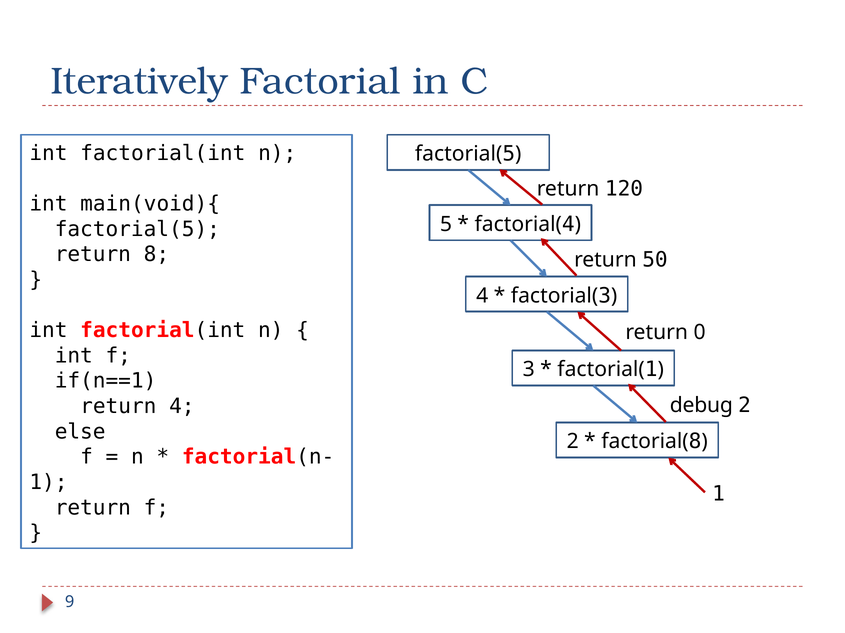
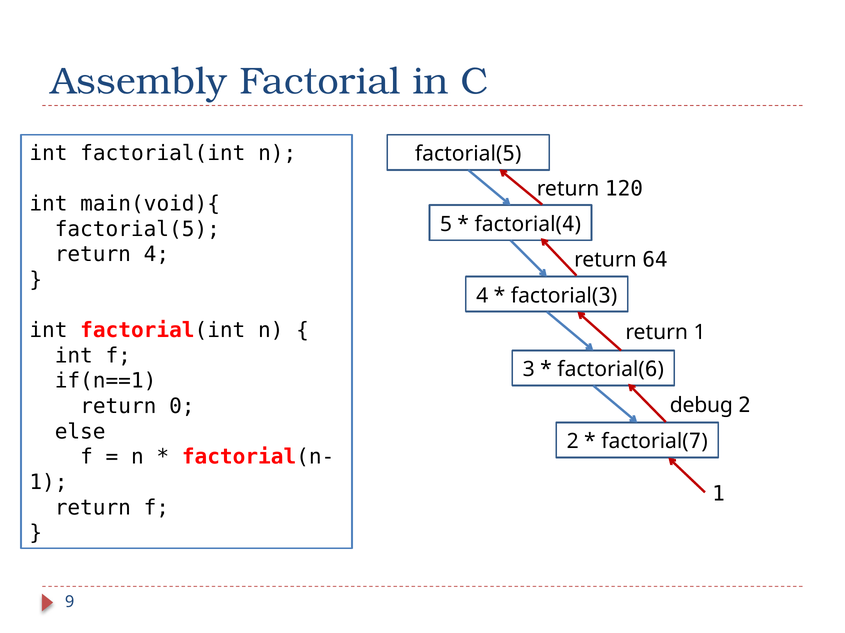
Iteratively: Iteratively -> Assembly
return 8: 8 -> 4
50: 50 -> 64
return 0: 0 -> 1
1 at (651, 370): 1 -> 6
return 4: 4 -> 0
8 at (695, 442): 8 -> 7
